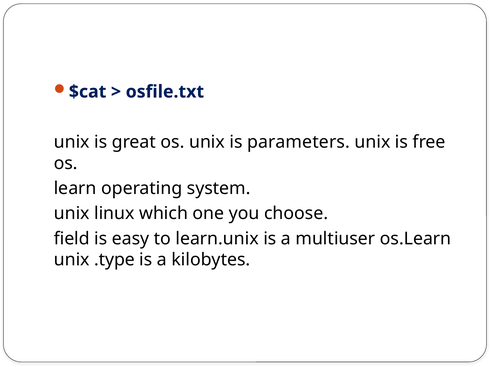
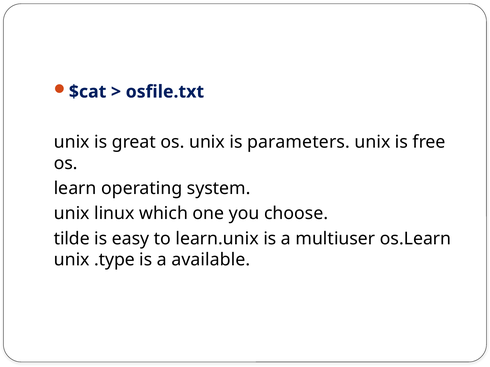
field: field -> tilde
kilobytes: kilobytes -> available
